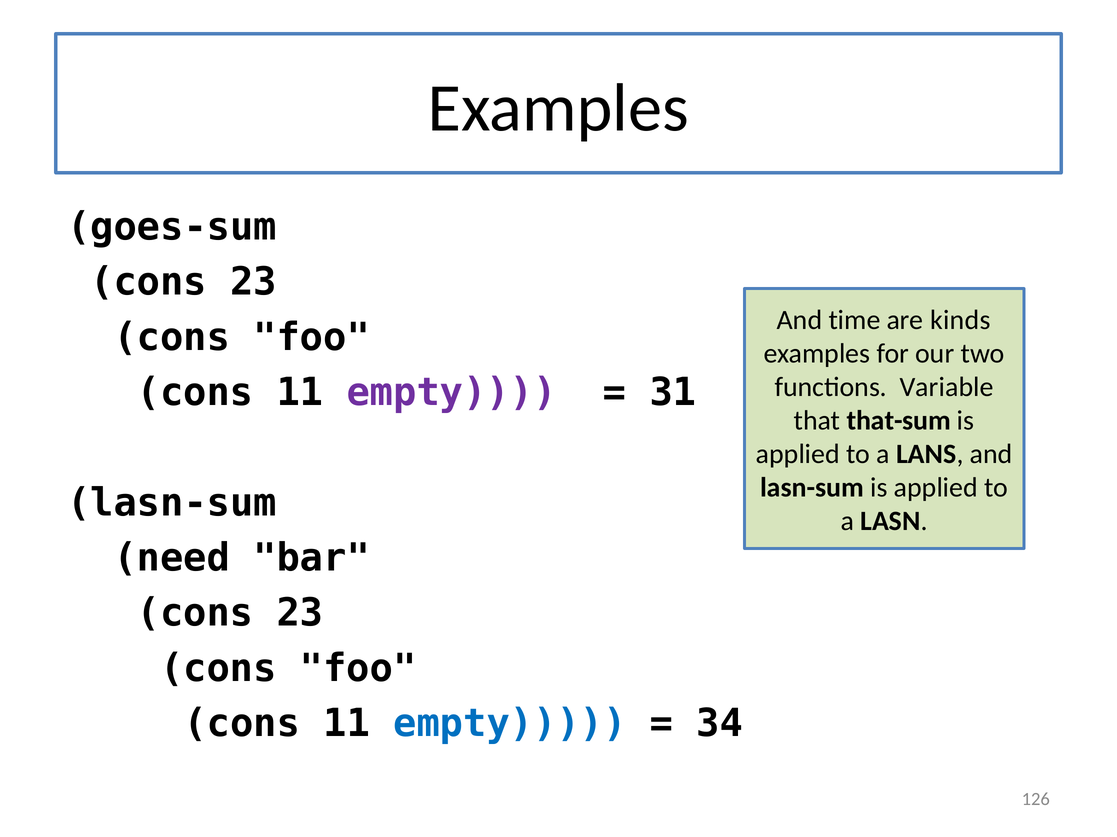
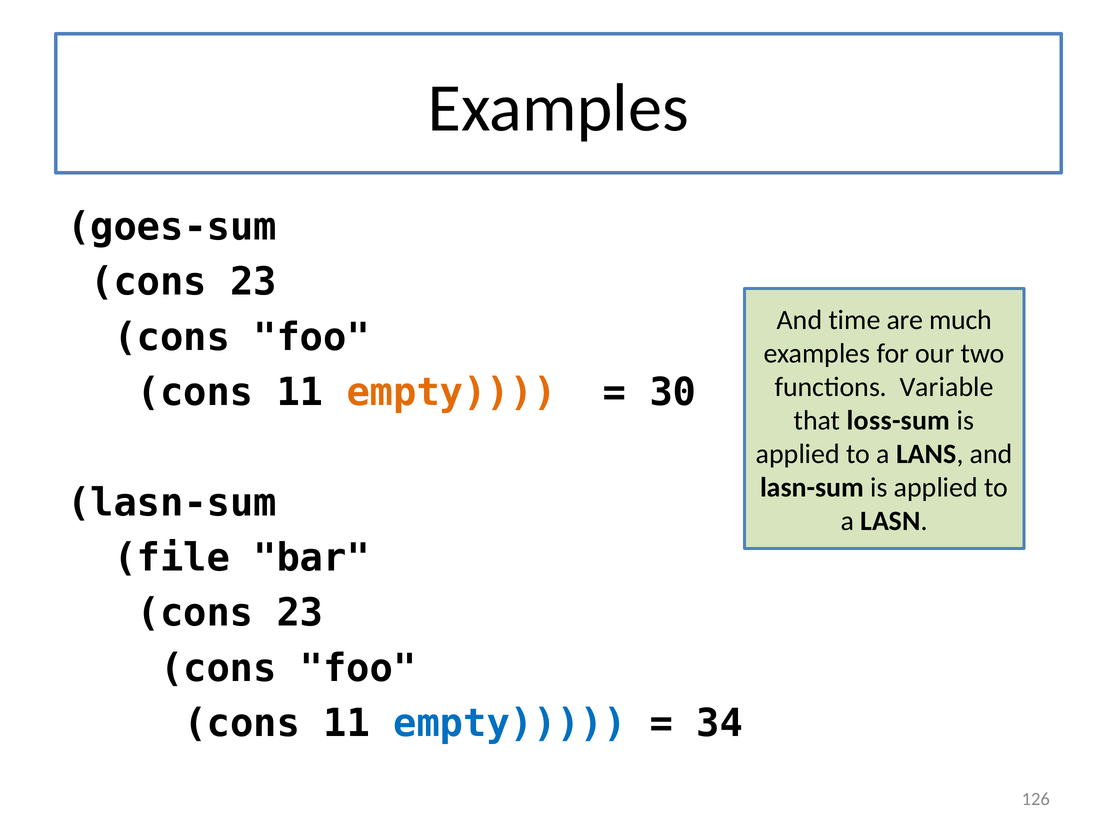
kinds: kinds -> much
empty at (452, 393) colour: purple -> orange
31: 31 -> 30
that-sum: that-sum -> loss-sum
need: need -> file
